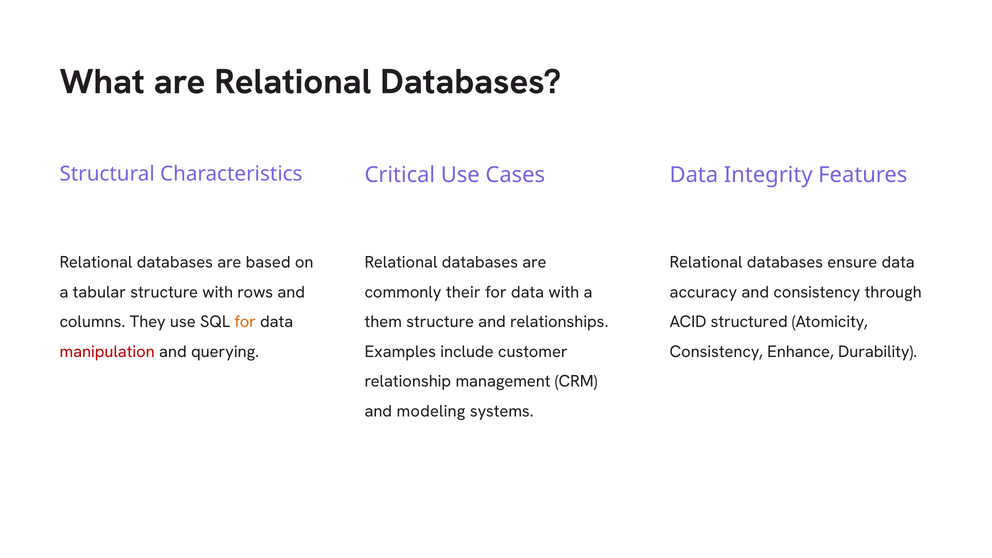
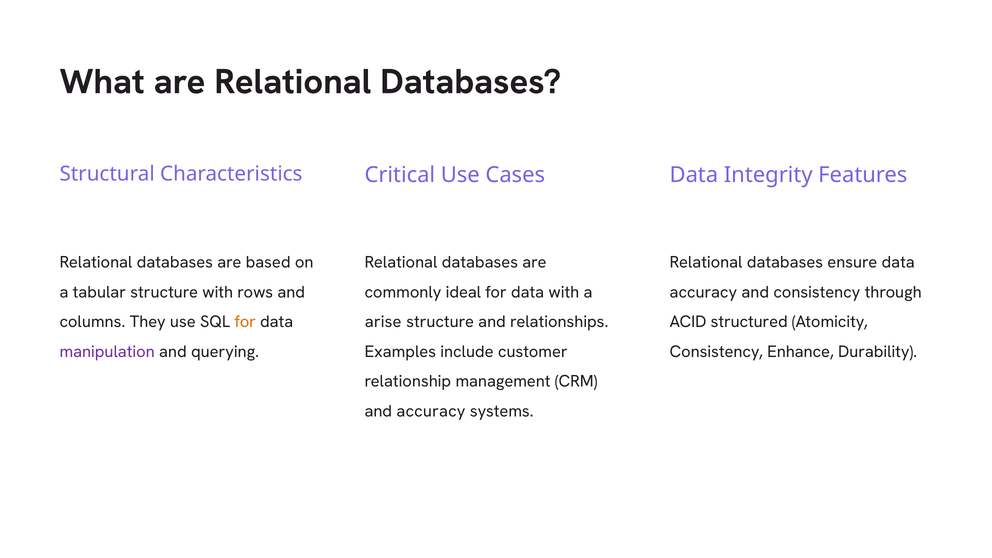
their: their -> ideal
them: them -> arise
manipulation colour: red -> purple
and modeling: modeling -> accuracy
